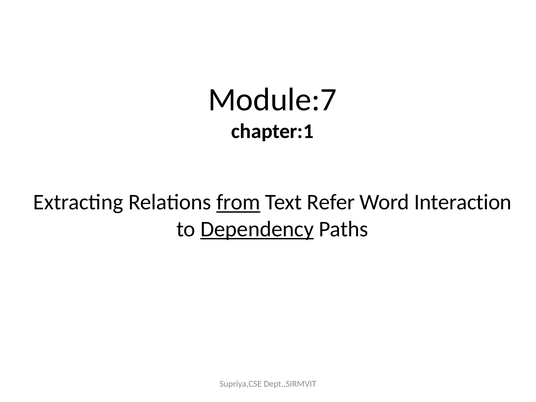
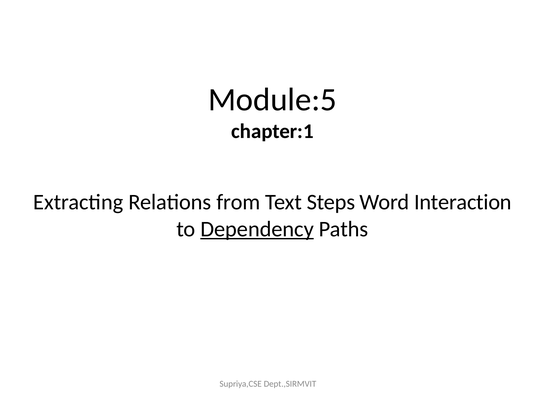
Module:7: Module:7 -> Module:5
from underline: present -> none
Refer: Refer -> Steps
